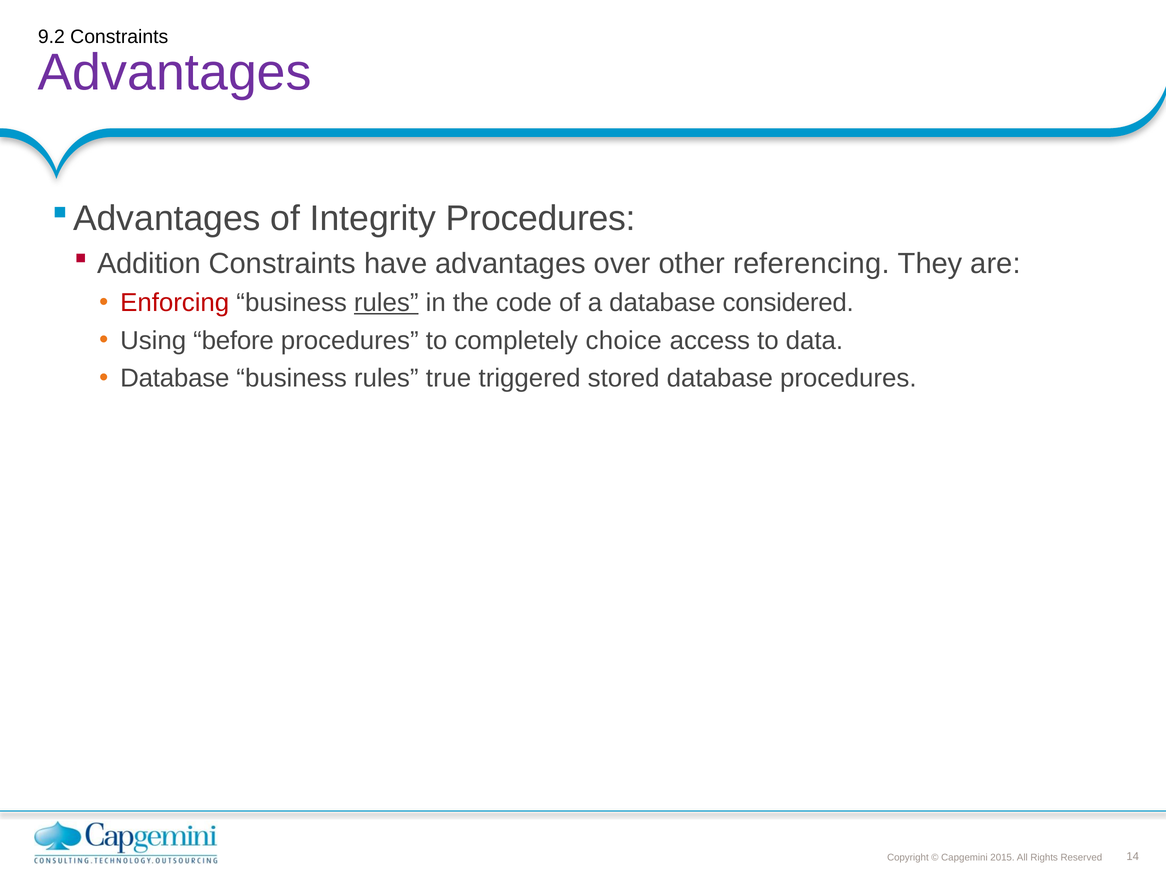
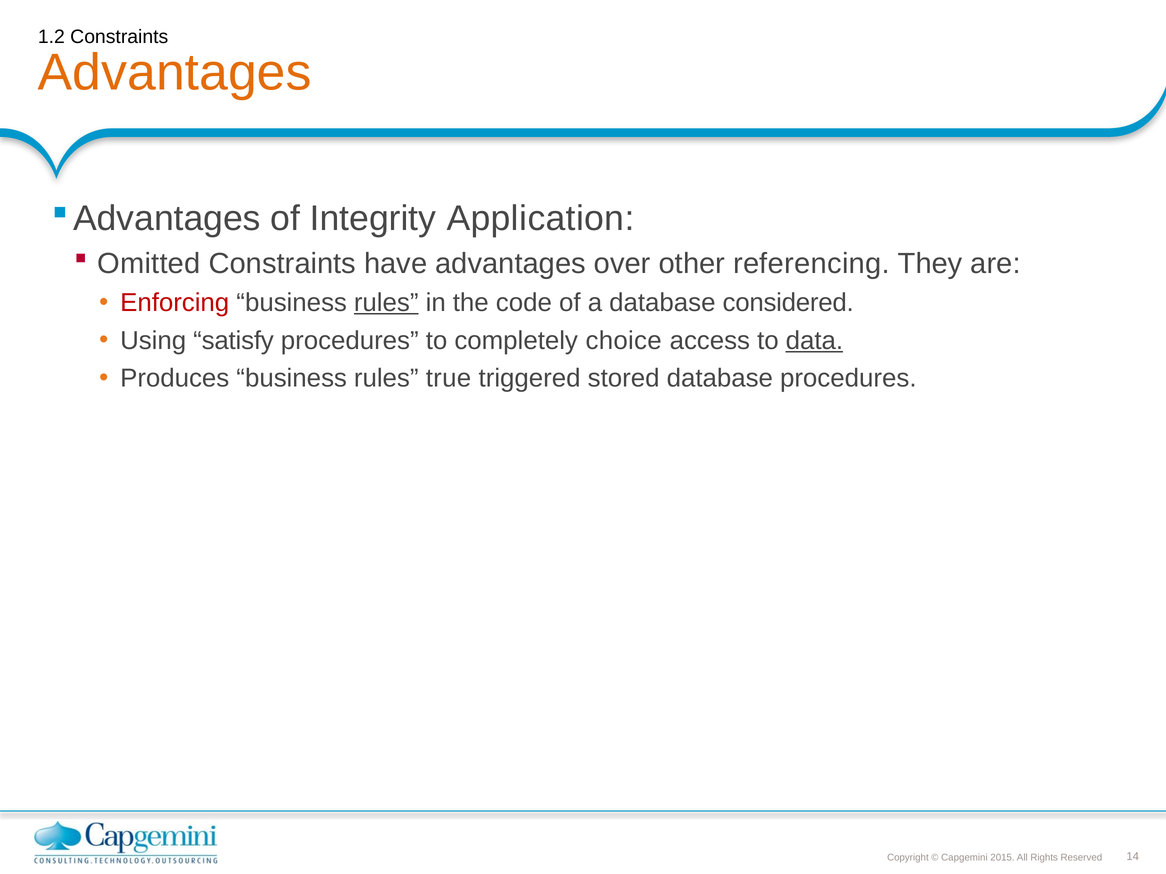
9.2: 9.2 -> 1.2
Advantages at (175, 73) colour: purple -> orange
Integrity Procedures: Procedures -> Application
Addition: Addition -> Omitted
before: before -> satisfy
data underline: none -> present
Database at (175, 378): Database -> Produces
